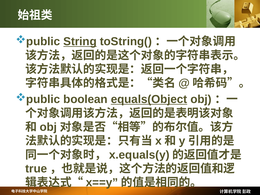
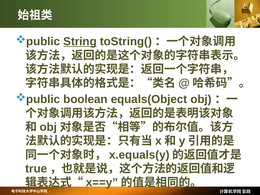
equals(Object underline: present -> none
